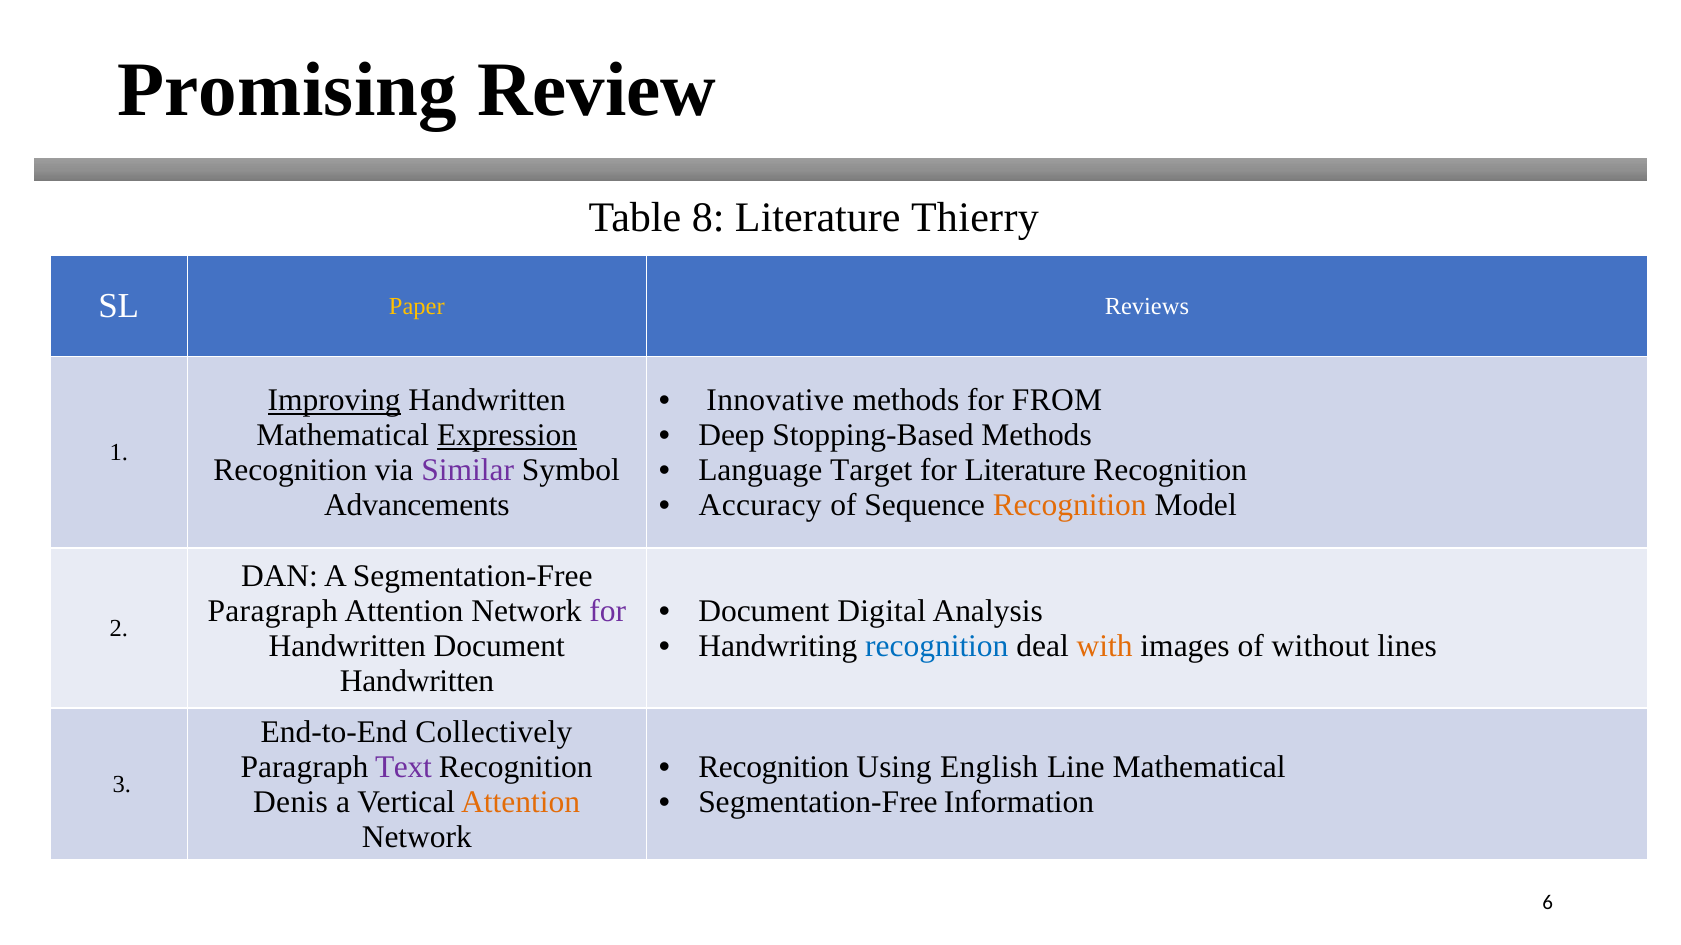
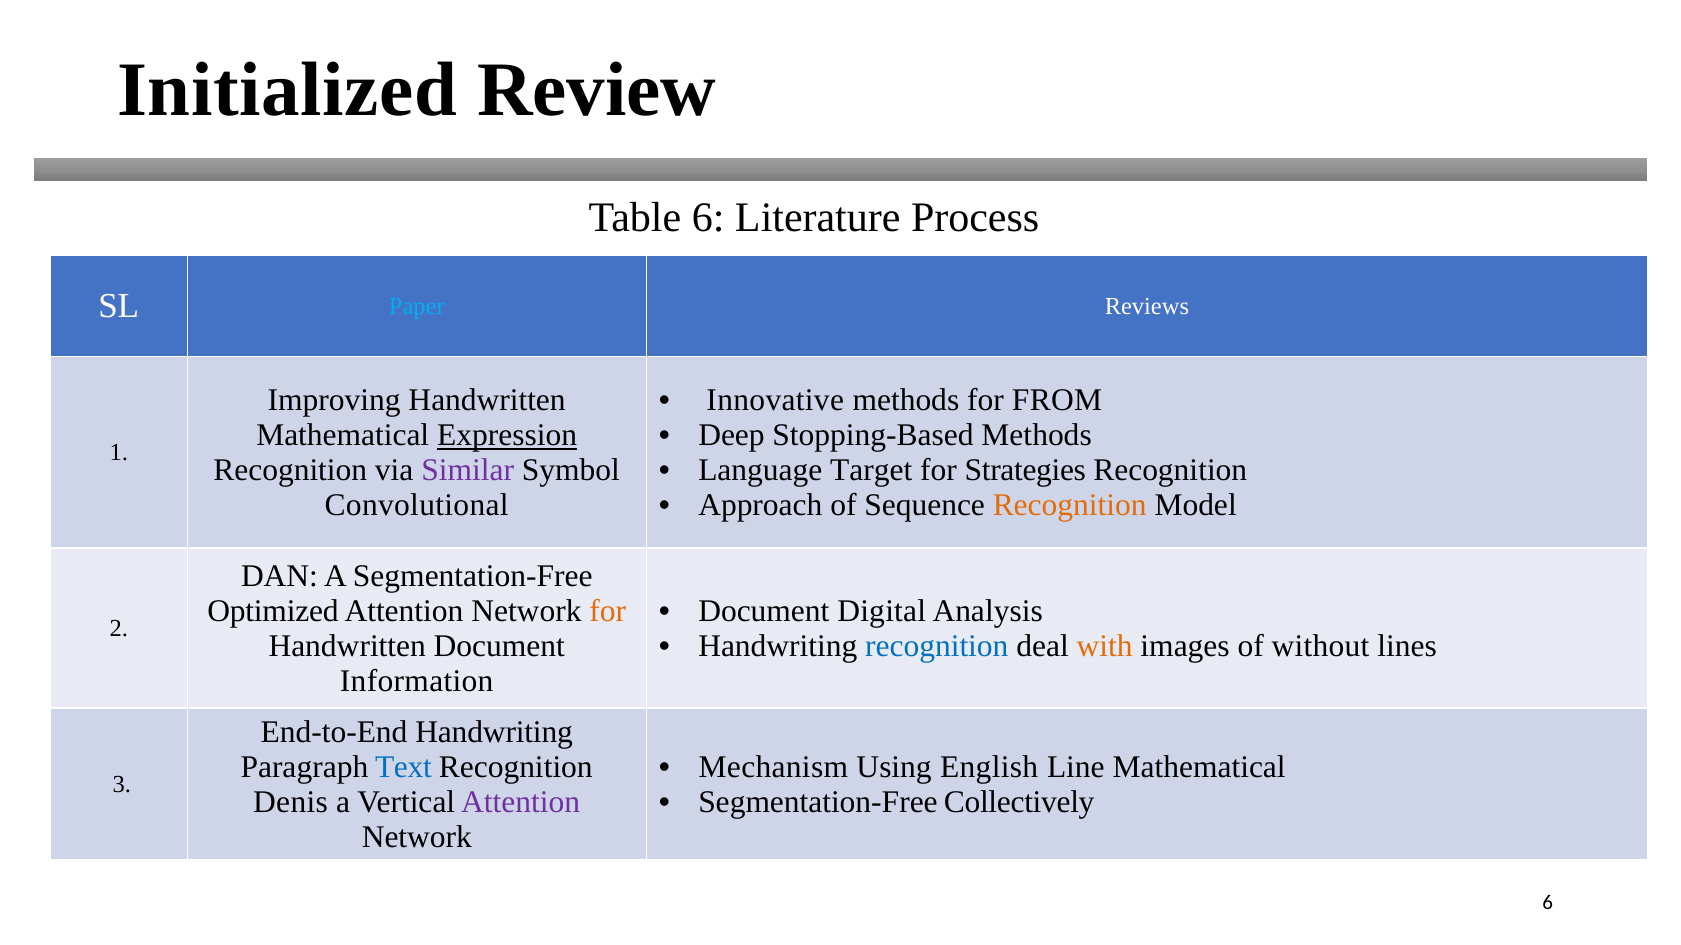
Promising: Promising -> Initialized
Table 8: 8 -> 6
Thierry: Thierry -> Process
Paper colour: yellow -> light blue
Improving underline: present -> none
for Literature: Literature -> Strategies
Advancements: Advancements -> Convolutional
Accuracy: Accuracy -> Approach
Paragraph at (273, 611): Paragraph -> Optimized
for at (608, 611) colour: purple -> orange
Handwritten at (417, 681): Handwritten -> Information
End-to-End Collectively: Collectively -> Handwriting
Text colour: purple -> blue
Recognition at (774, 767): Recognition -> Mechanism
Attention at (521, 802) colour: orange -> purple
Information: Information -> Collectively
